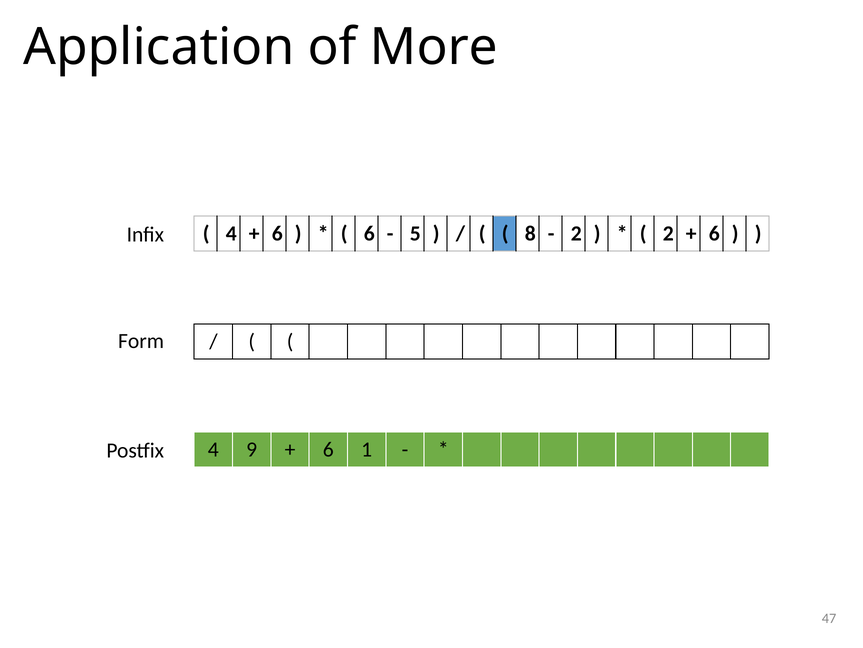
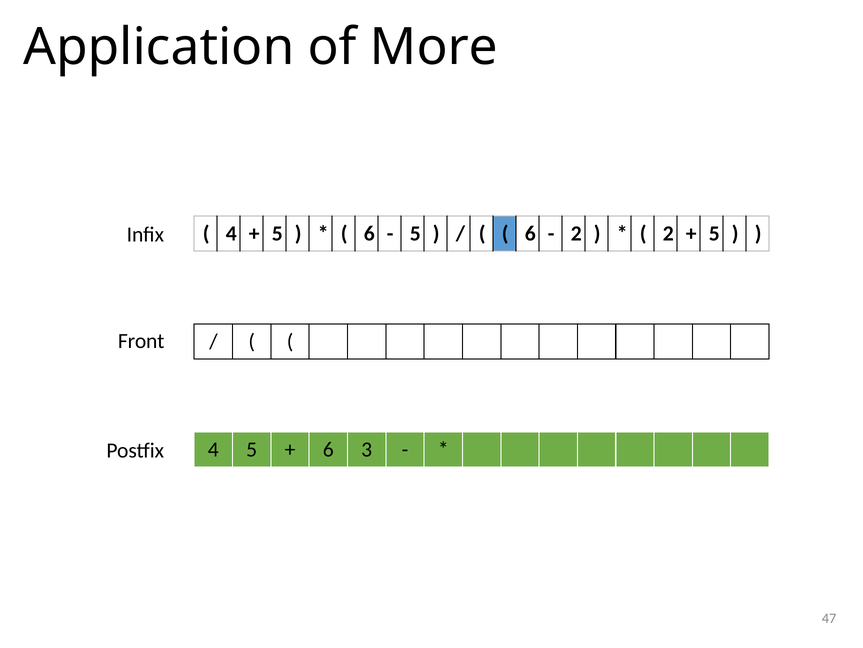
6 at (277, 234): 6 -> 5
8 at (530, 234): 8 -> 6
6 at (714, 234): 6 -> 5
Form: Form -> Front
4 9: 9 -> 5
1: 1 -> 3
